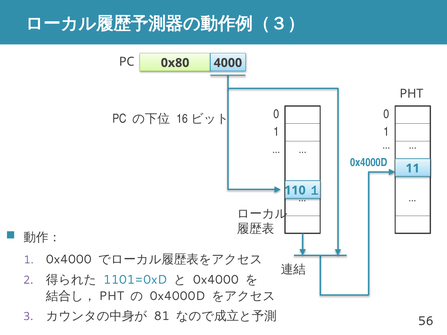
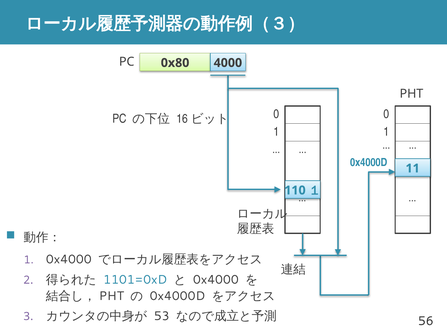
81: 81 -> 53
